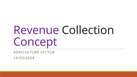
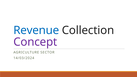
Revenue colour: purple -> blue
